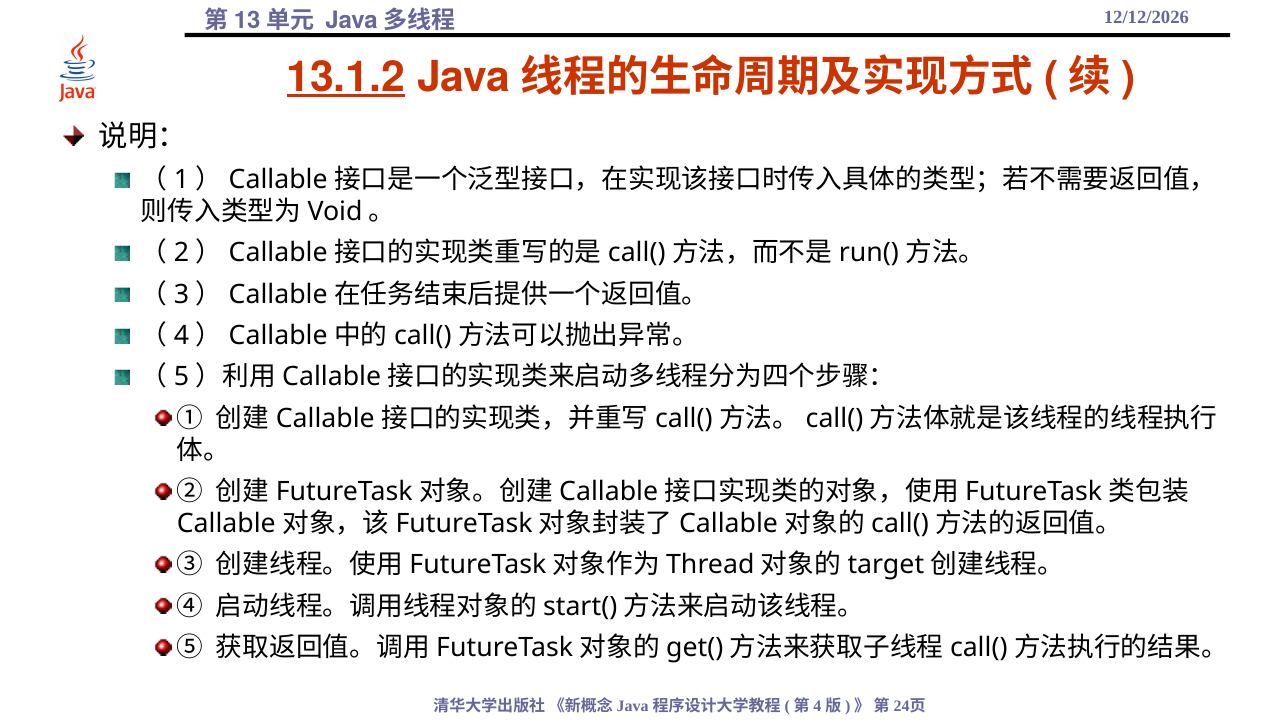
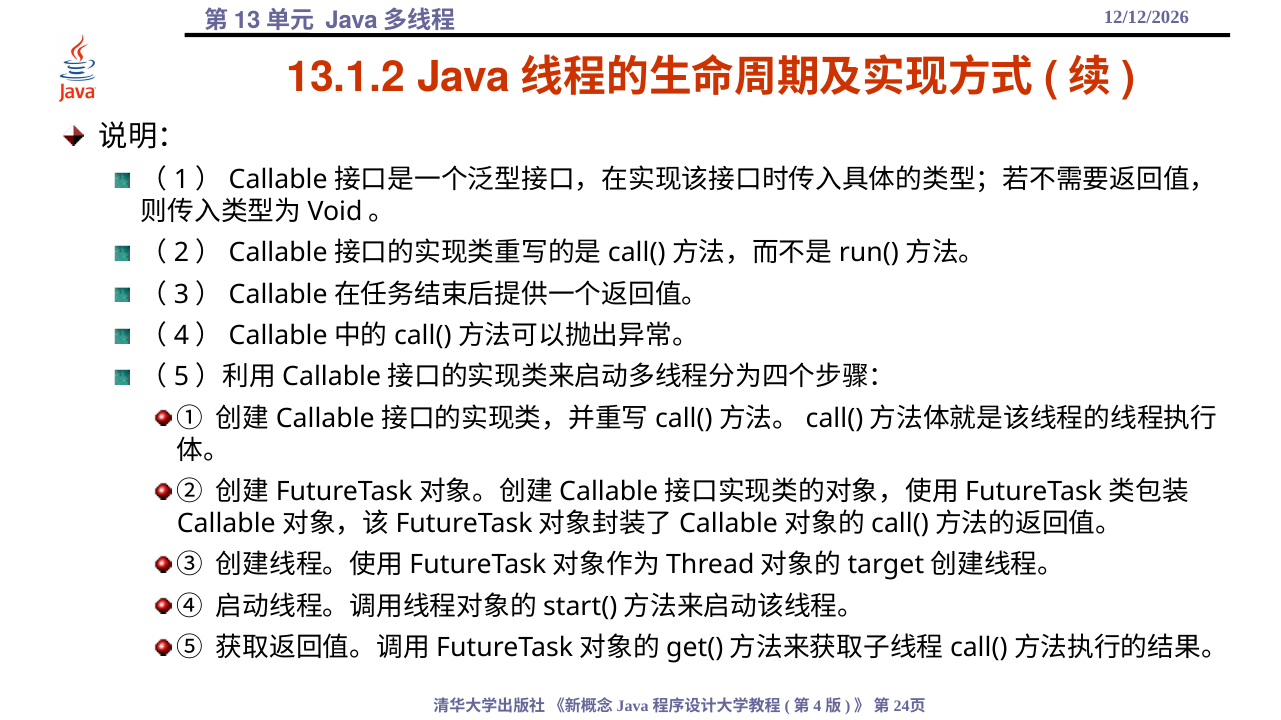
13.1.2 underline: present -> none
